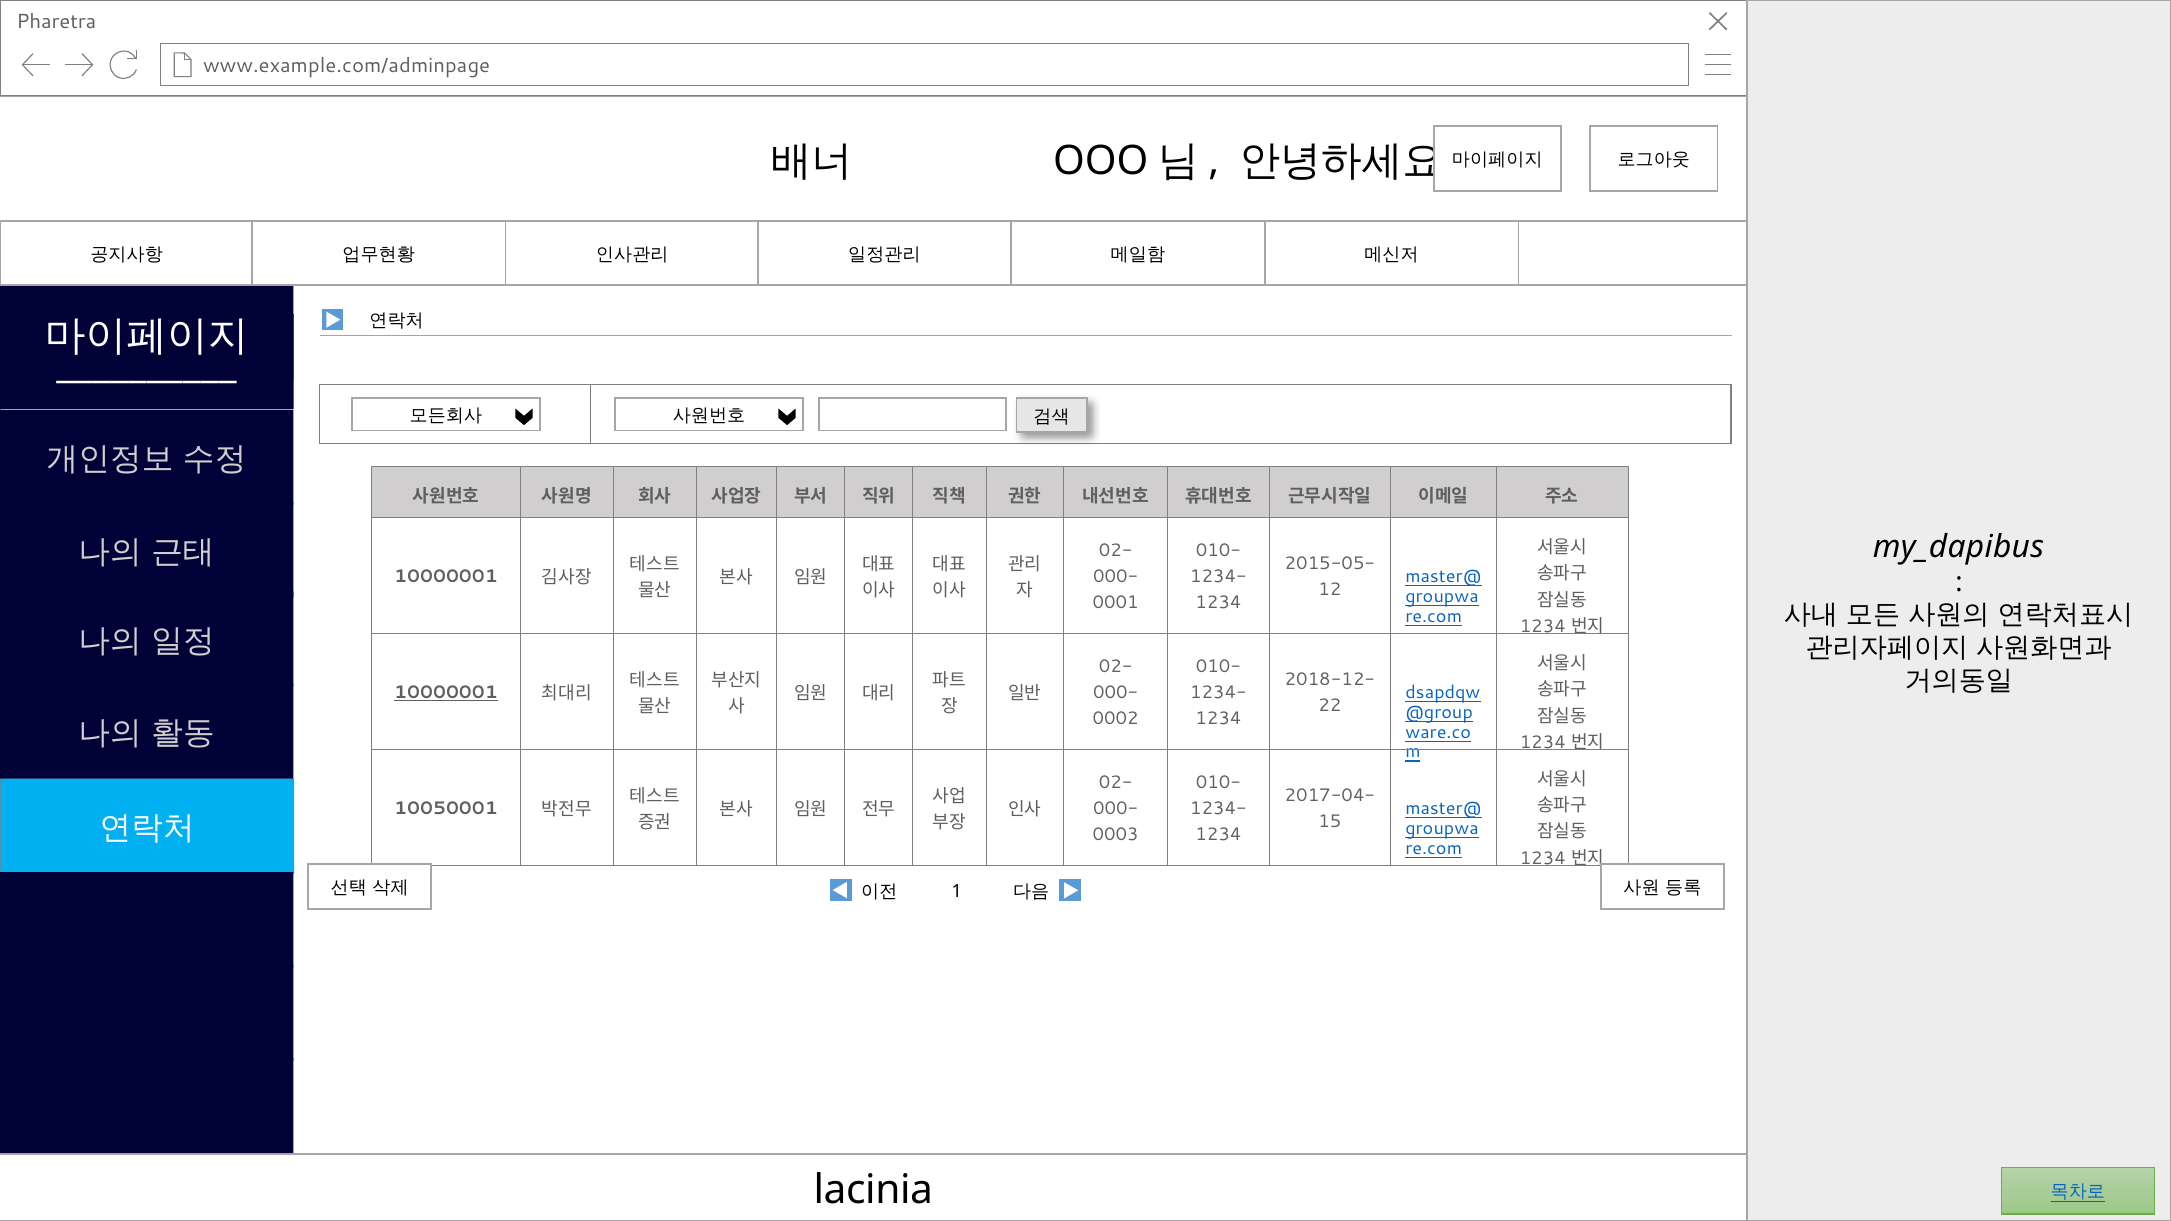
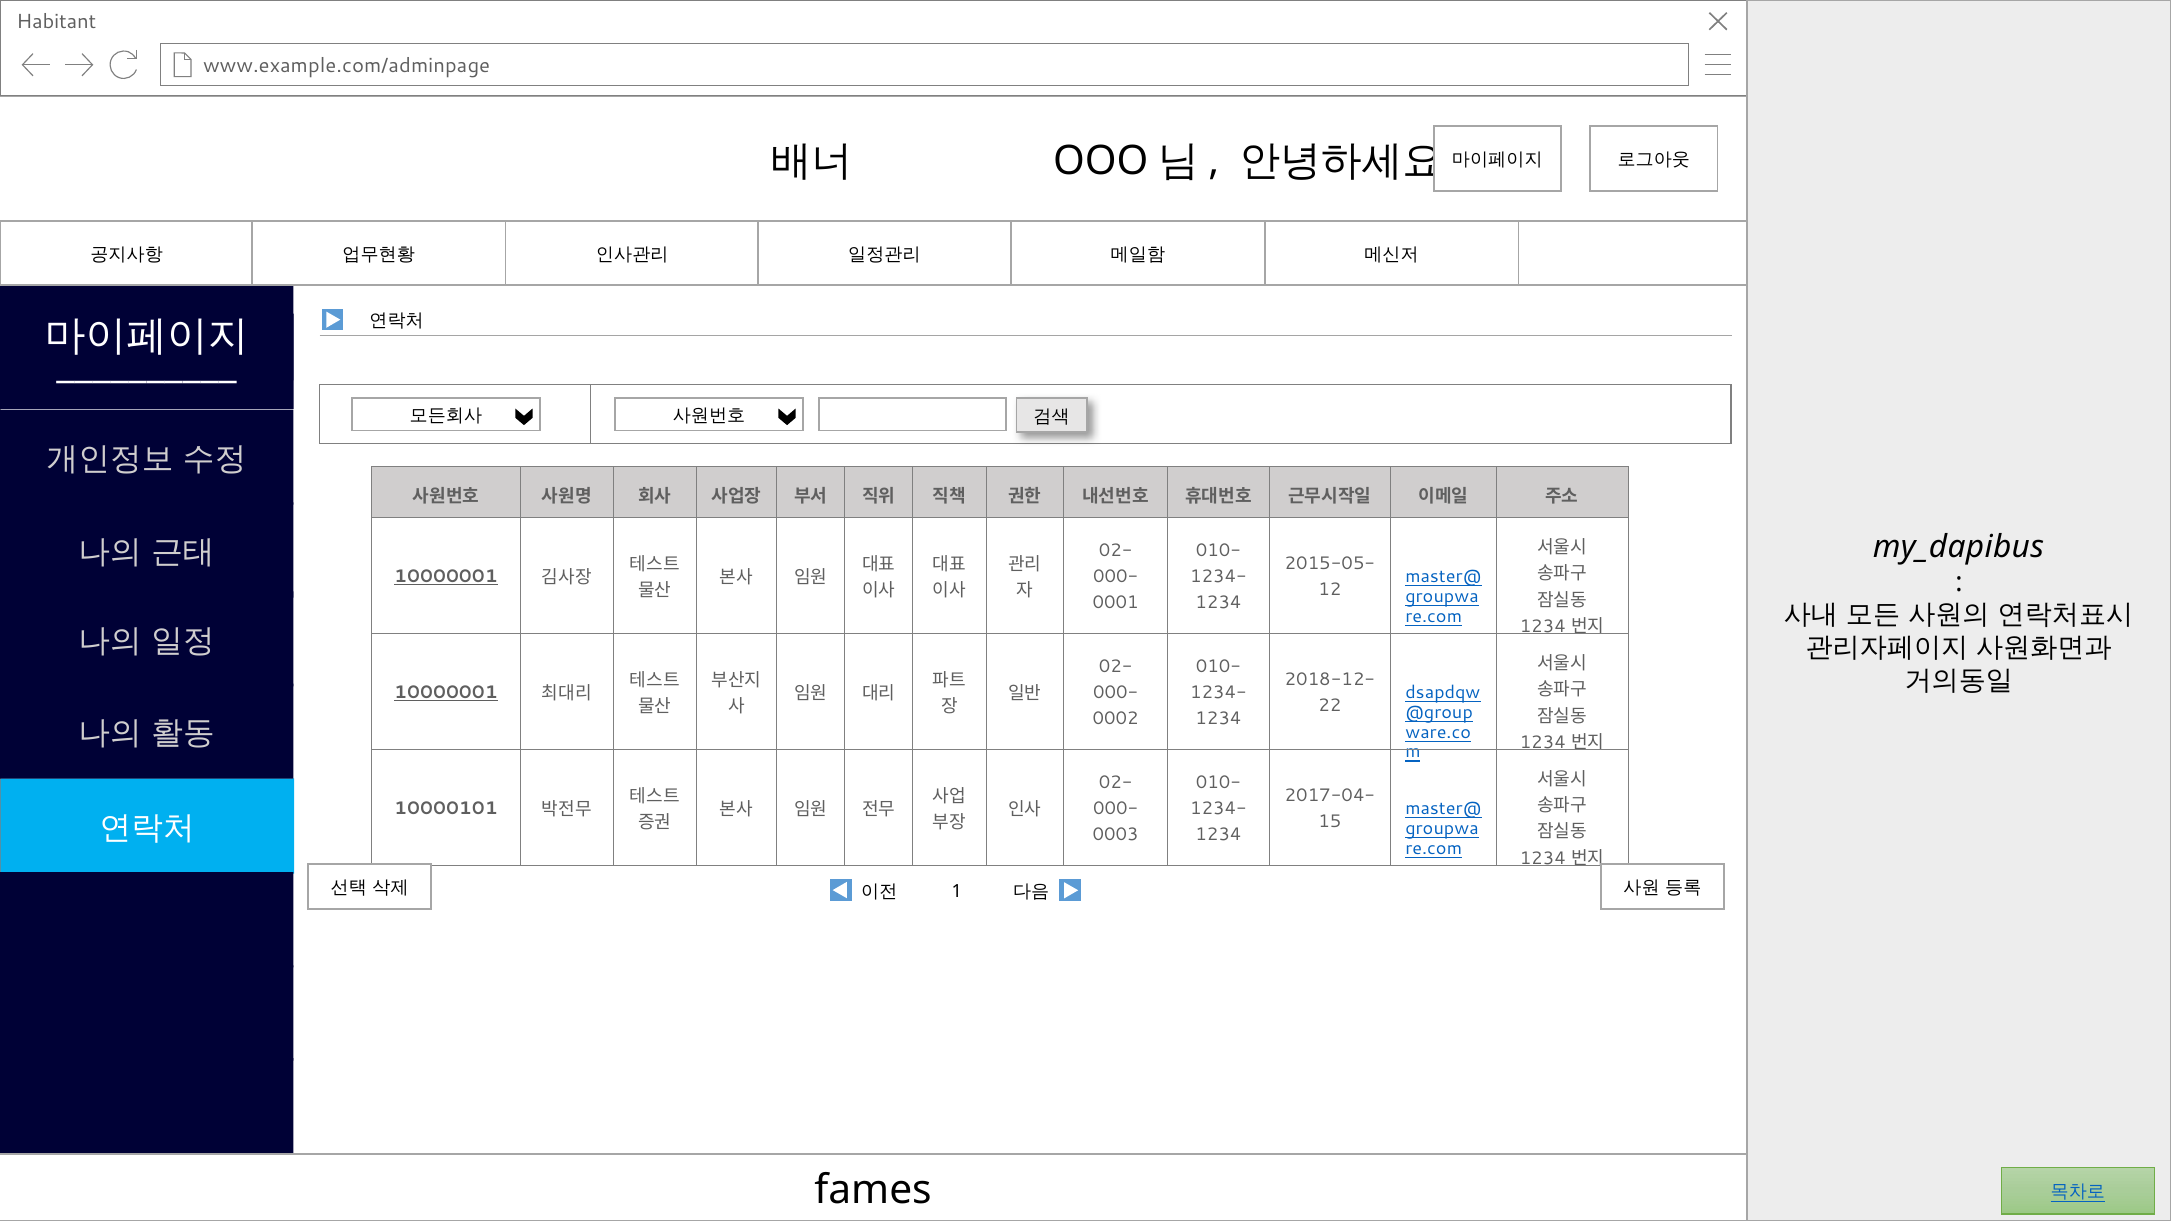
Pharetra: Pharetra -> Habitant
10000001 at (446, 577) underline: none -> present
10050001: 10050001 -> 10000101
lacinia: lacinia -> fames
